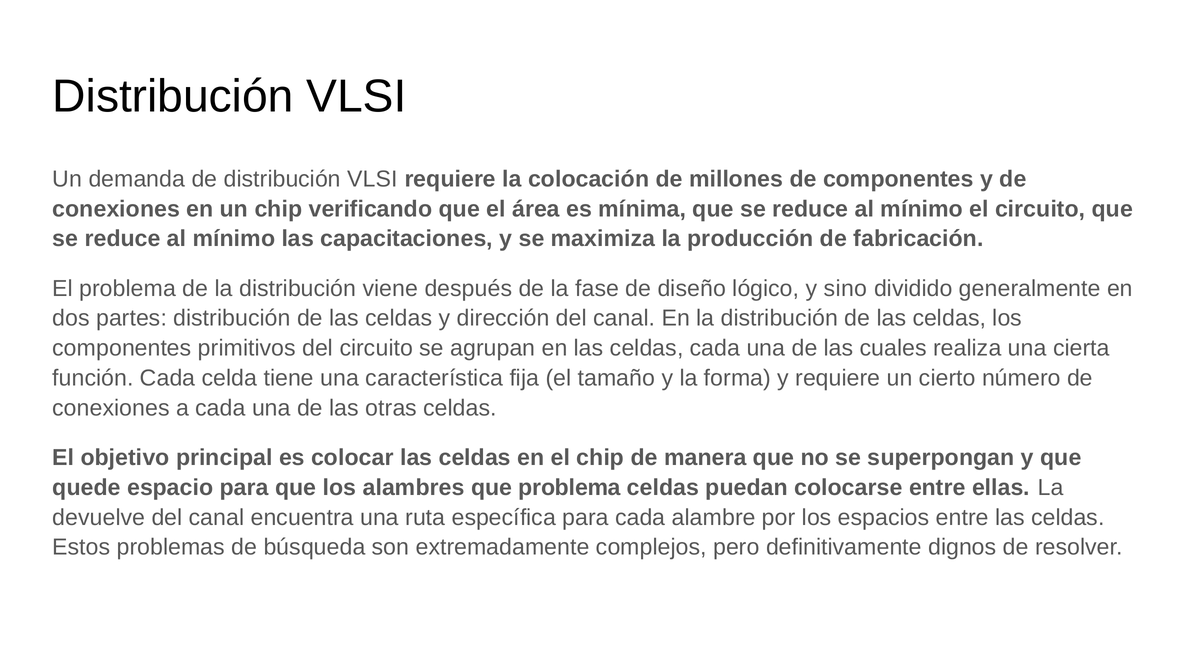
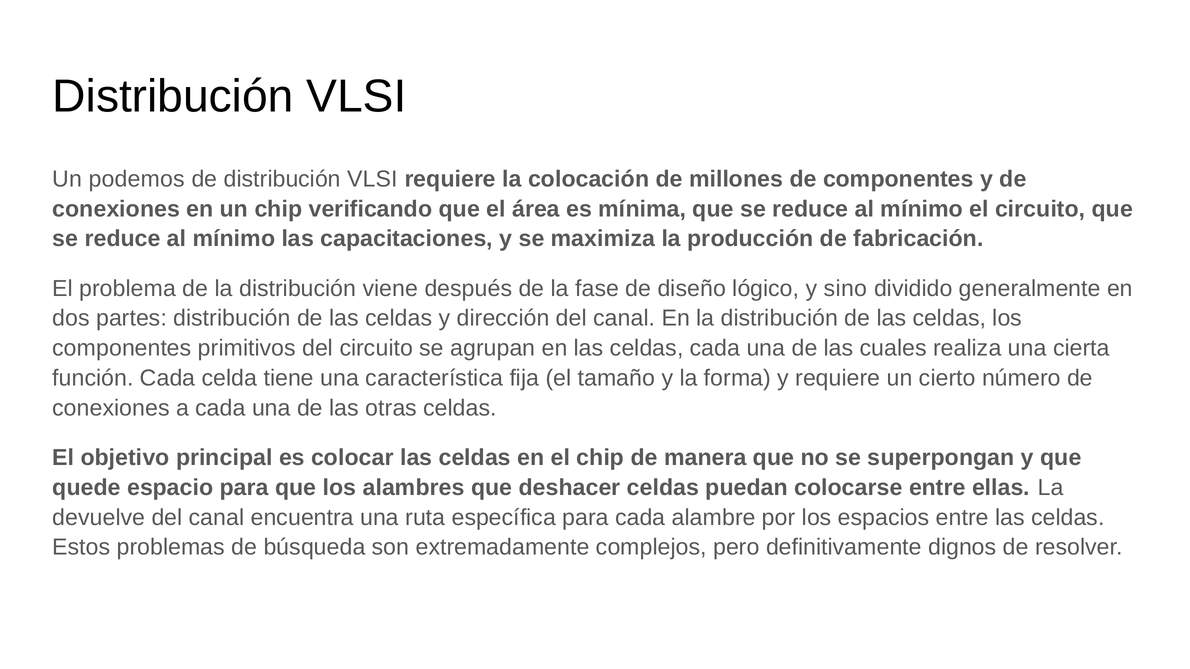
demanda: demanda -> podemos
que problema: problema -> deshacer
